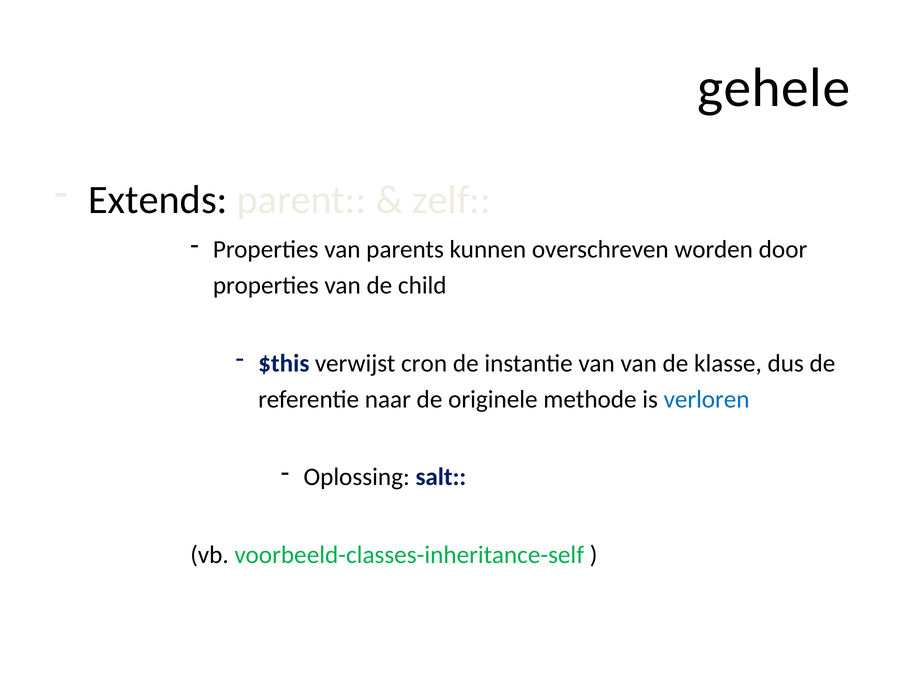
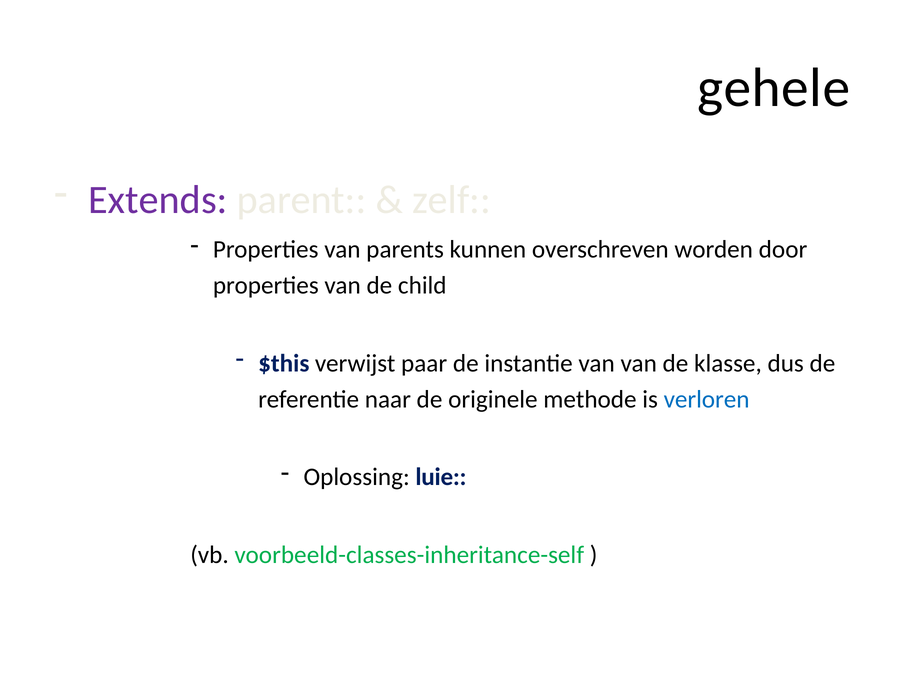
Extends colour: black -> purple
cron: cron -> paar
salt: salt -> luie
